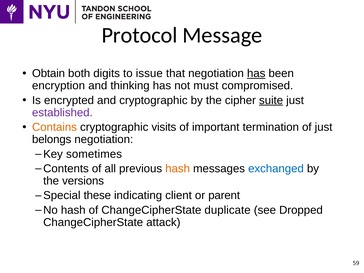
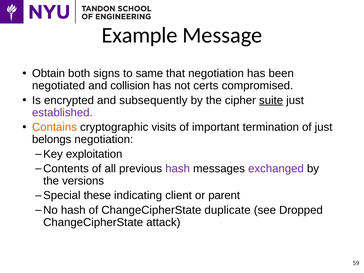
Protocol: Protocol -> Example
digits: digits -> signs
issue: issue -> same
has at (256, 73) underline: present -> none
encryption: encryption -> negotiated
thinking: thinking -> collision
must: must -> certs
and cryptographic: cryptographic -> subsequently
sometimes: sometimes -> exploitation
hash at (178, 169) colour: orange -> purple
exchanged colour: blue -> purple
